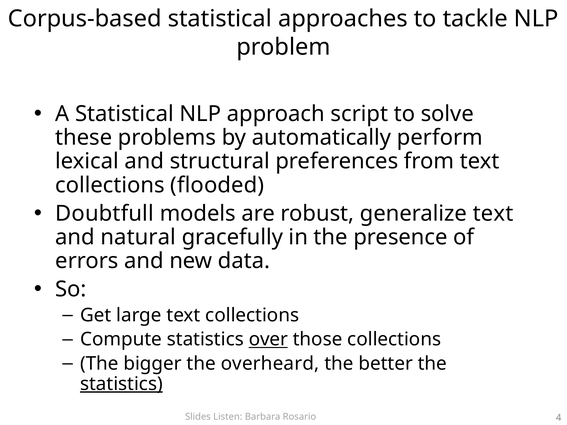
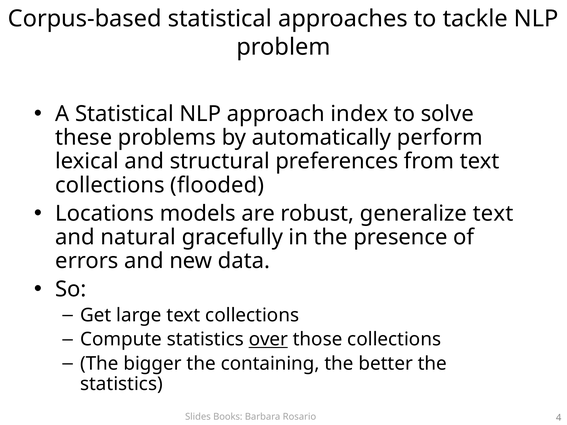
script: script -> index
Doubtfull: Doubtfull -> Locations
overheard: overheard -> containing
statistics at (121, 384) underline: present -> none
Listen: Listen -> Books
